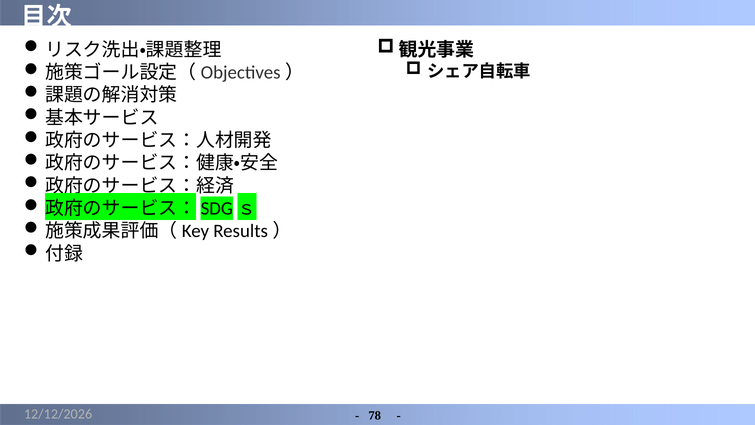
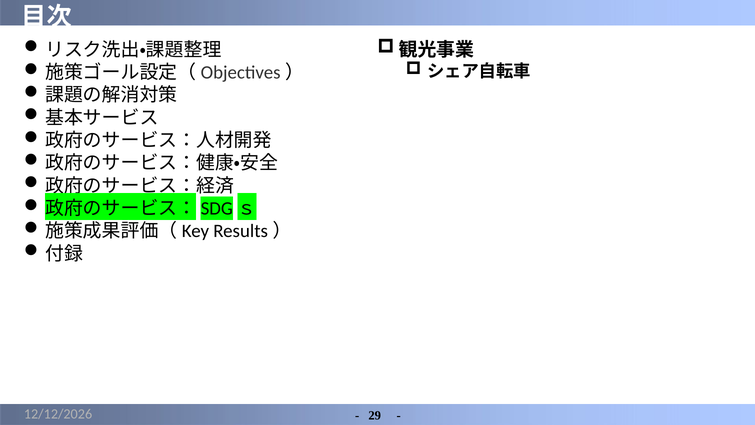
78: 78 -> 29
